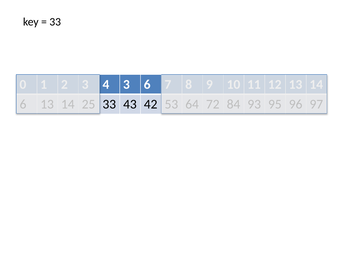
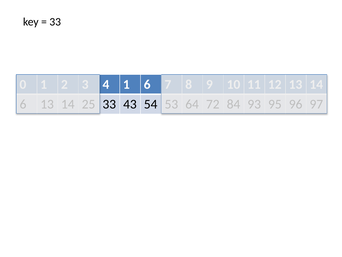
4 3: 3 -> 1
42: 42 -> 54
